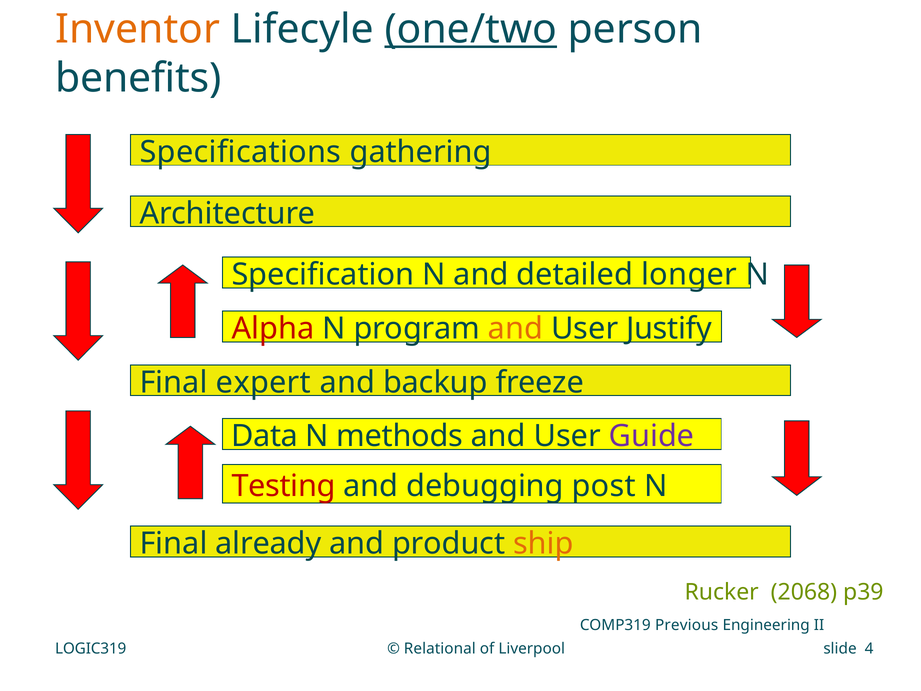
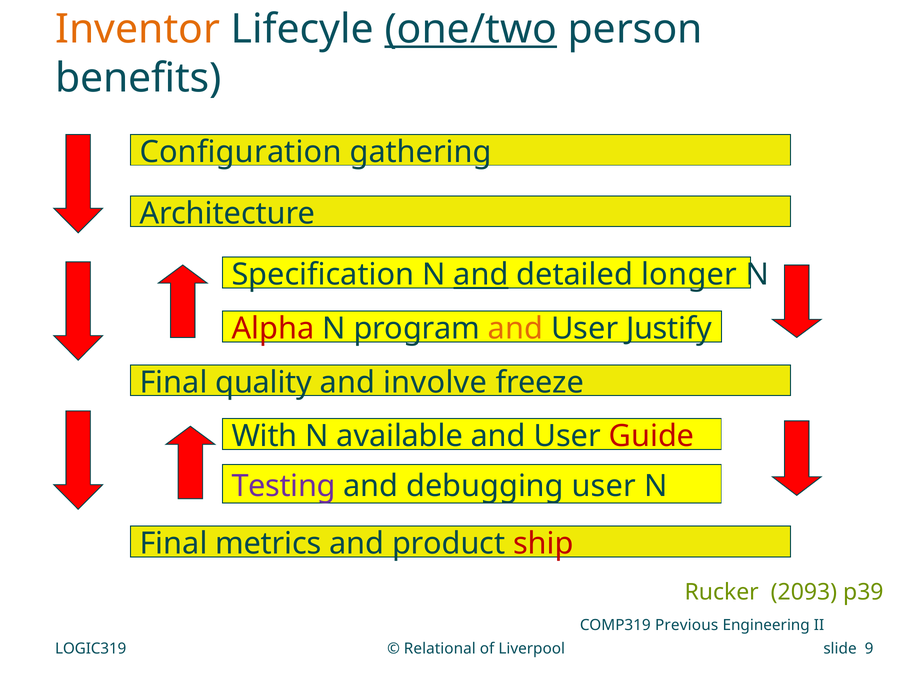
Specifications: Specifications -> Configuration
and at (481, 275) underline: none -> present
expert: expert -> quality
backup: backup -> involve
Data: Data -> With
methods: methods -> available
Guide colour: purple -> red
Testing colour: red -> purple
debugging post: post -> user
already: already -> metrics
ship colour: orange -> red
2068: 2068 -> 2093
4: 4 -> 9
